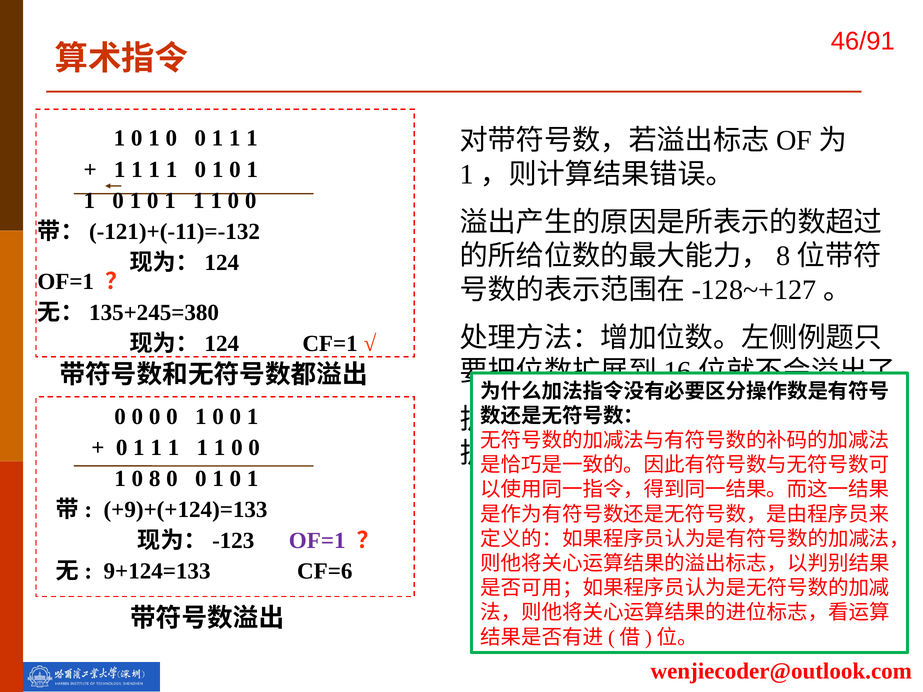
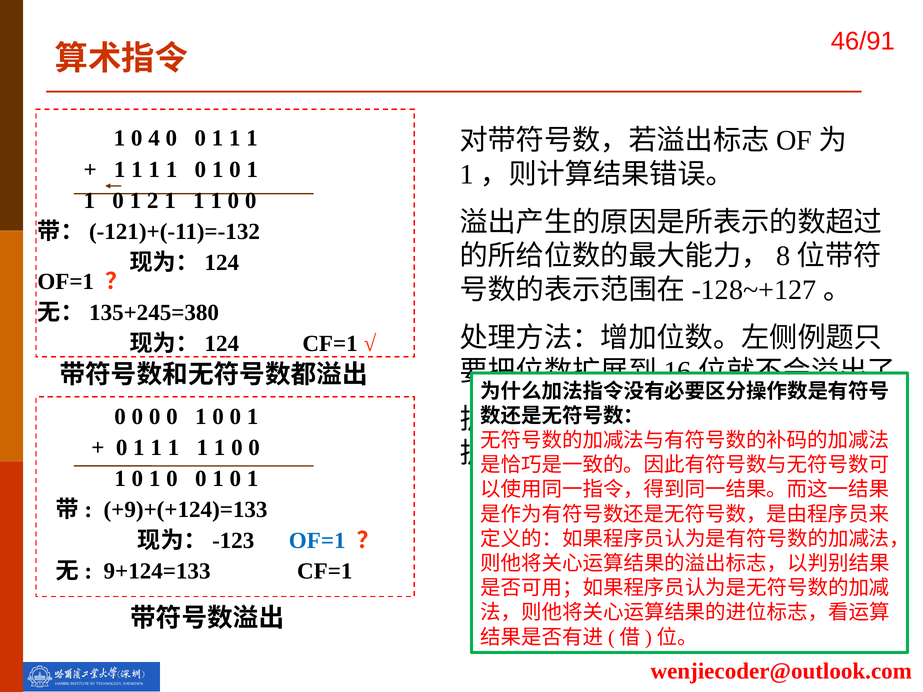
1 at (154, 138): 1 -> 4
0 at (153, 201): 0 -> 2
8 at (155, 479): 8 -> 1
OF=1 at (317, 541) colour: purple -> blue
9+124=133 CF=6: CF=6 -> CF=1
